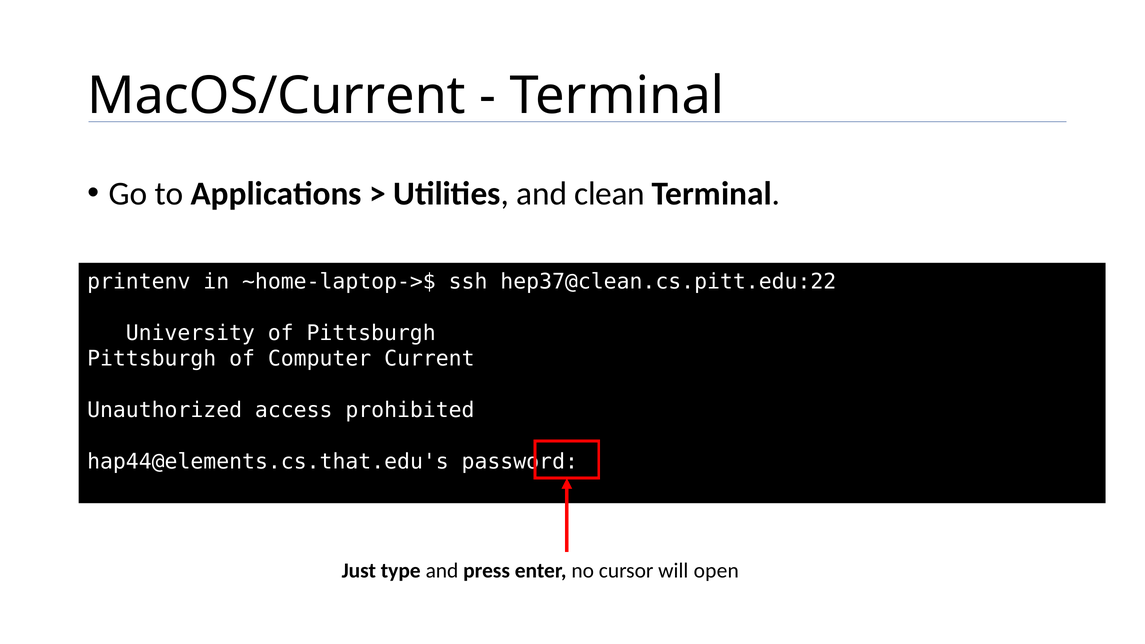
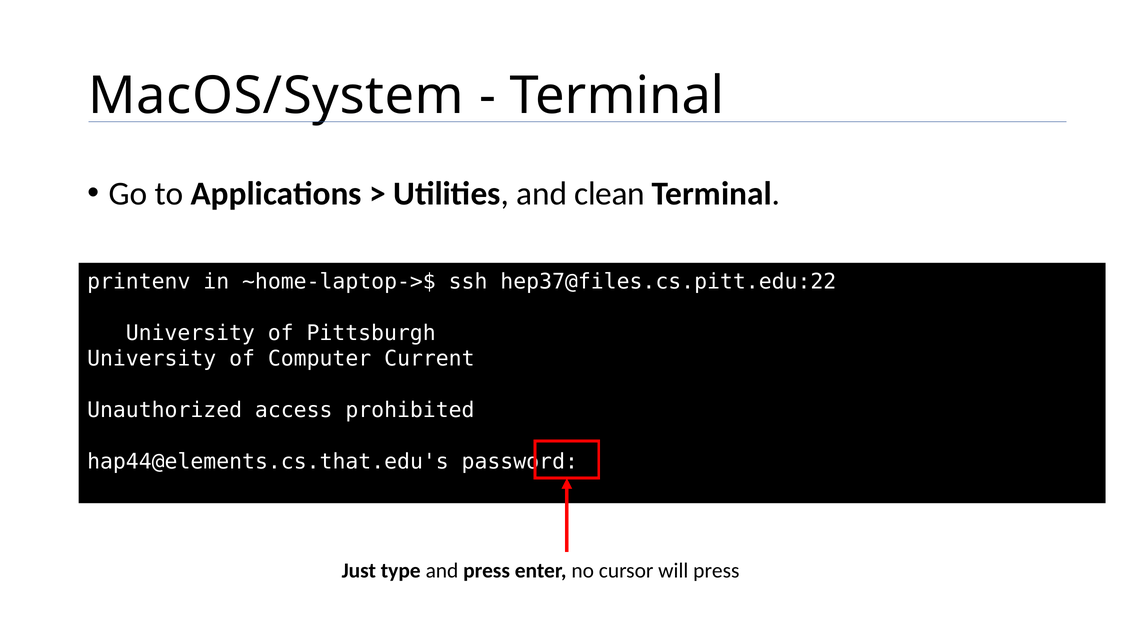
MacOS/Current: MacOS/Current -> MacOS/System
hep37@clean.cs.pitt.edu:22: hep37@clean.cs.pitt.edu:22 -> hep37@files.cs.pitt.edu:22
Pittsburgh at (152, 359): Pittsburgh -> University
will open: open -> press
